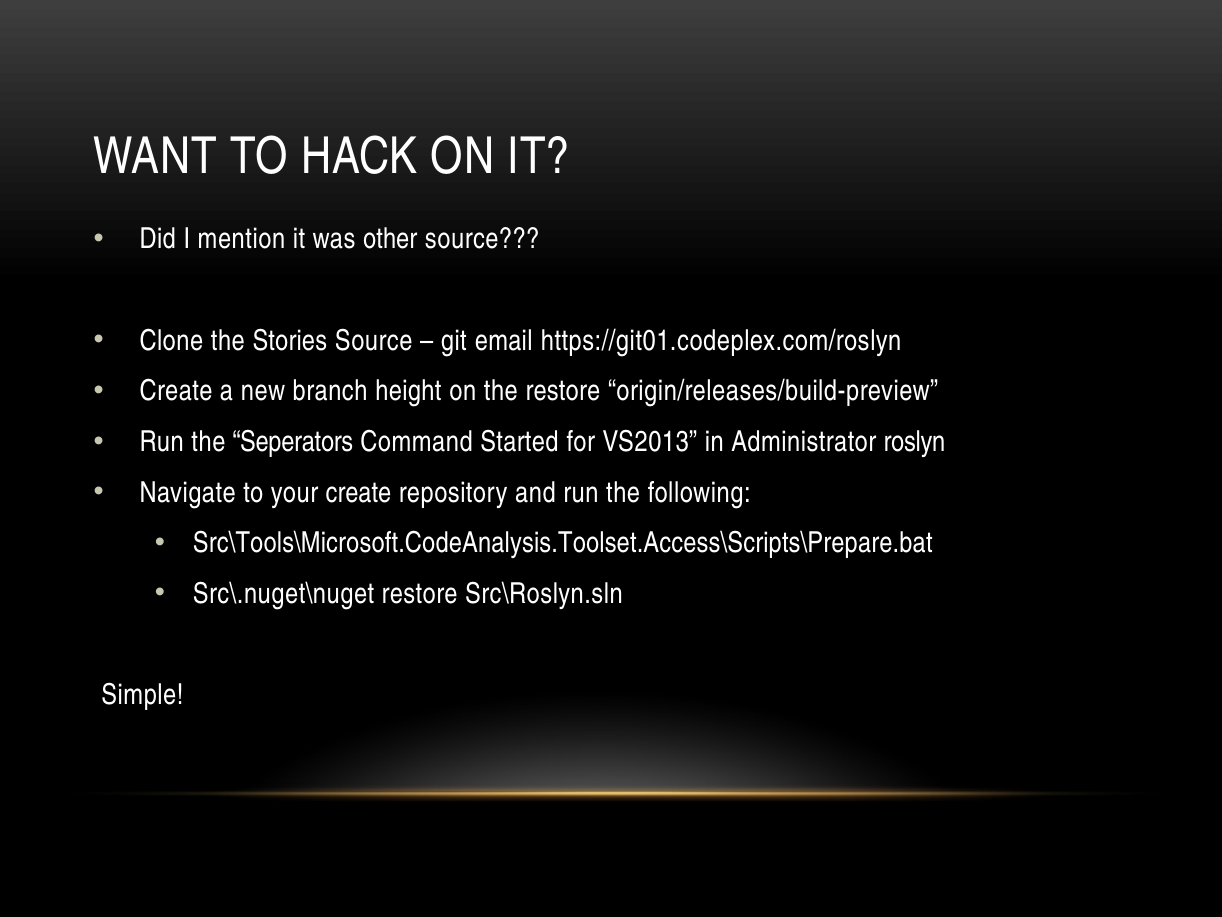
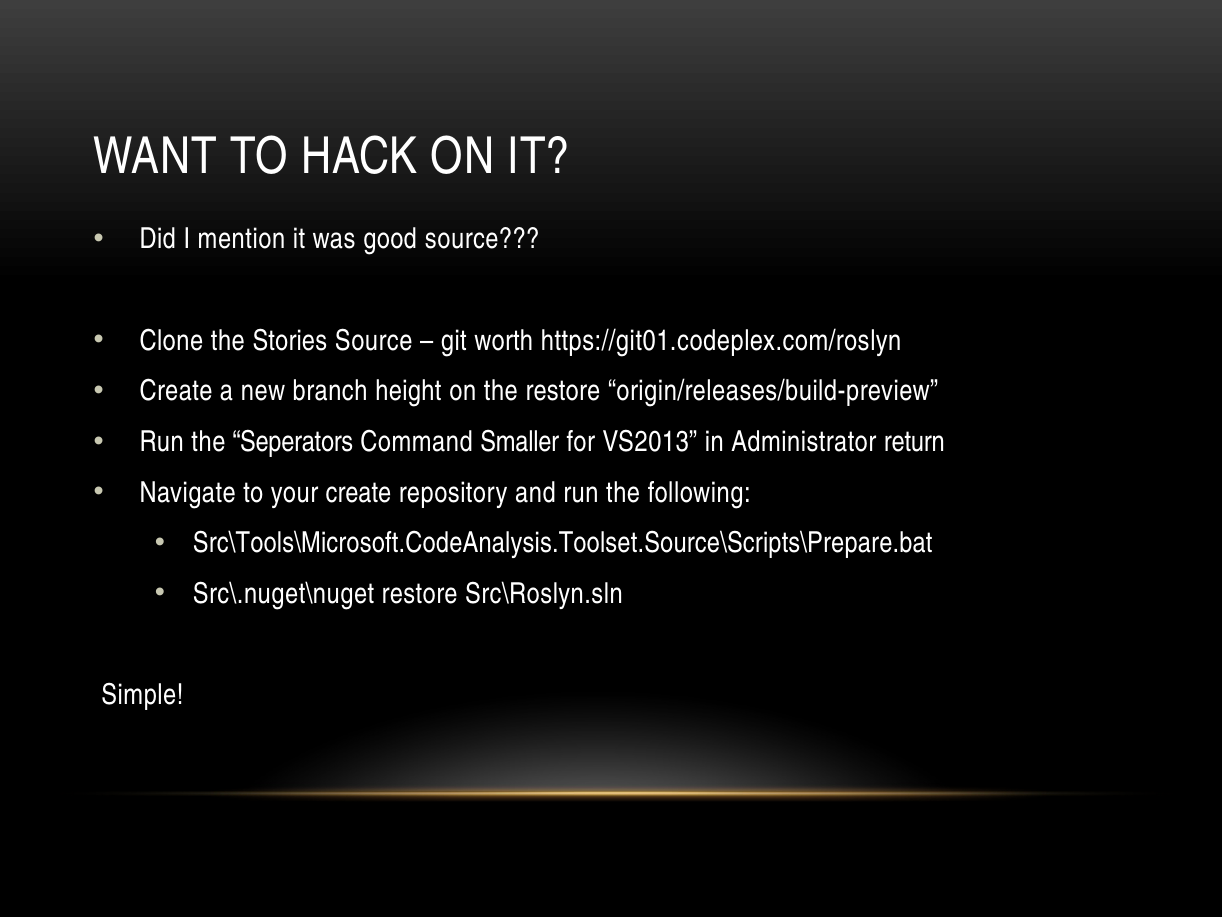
other: other -> good
email: email -> worth
Started: Started -> Smaller
roslyn: roslyn -> return
Src\Tools\Microsoft.CodeAnalysis.Toolset.Access\Scripts\Prepare.bat: Src\Tools\Microsoft.CodeAnalysis.Toolset.Access\Scripts\Prepare.bat -> Src\Tools\Microsoft.CodeAnalysis.Toolset.Source\Scripts\Prepare.bat
